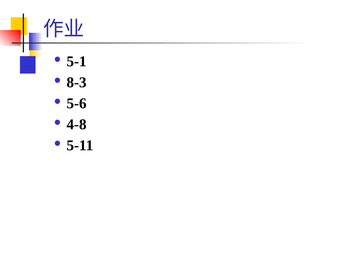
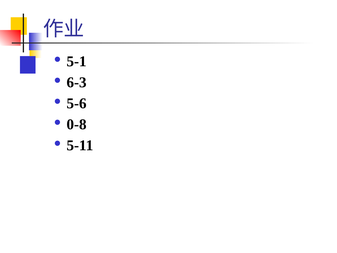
8-3: 8-3 -> 6-3
4-8: 4-8 -> 0-8
